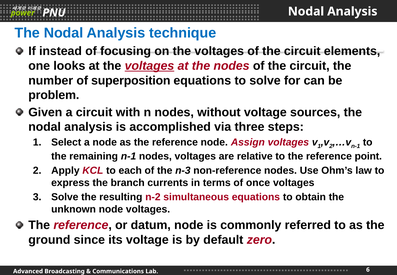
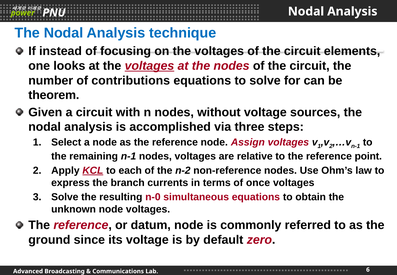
superposition: superposition -> contributions
problem: problem -> theorem
KCL underline: none -> present
n-3: n-3 -> n-2
n-2: n-2 -> n-0
